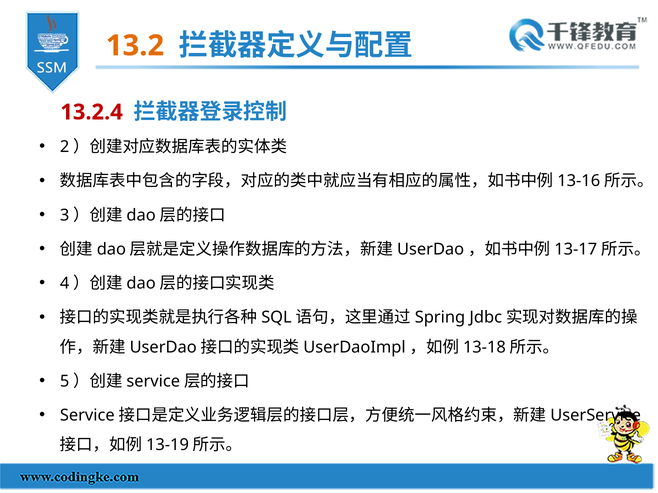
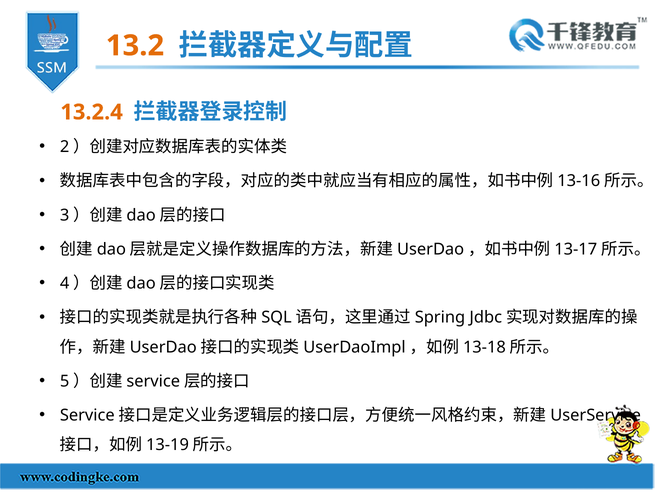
13.2.4 colour: red -> orange
